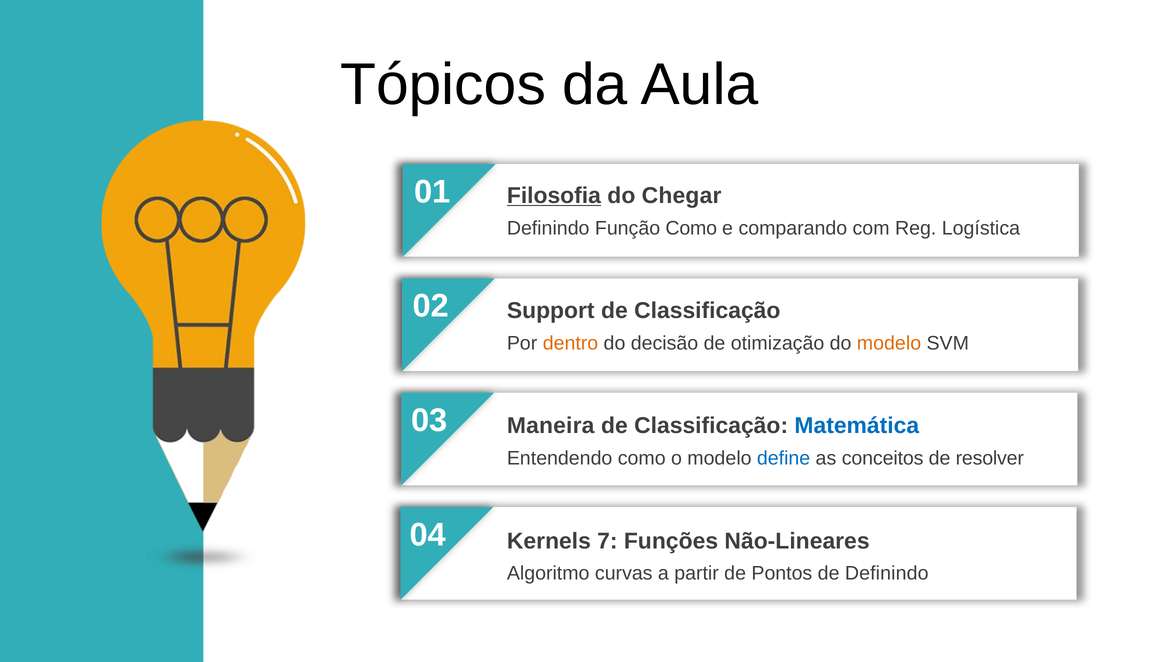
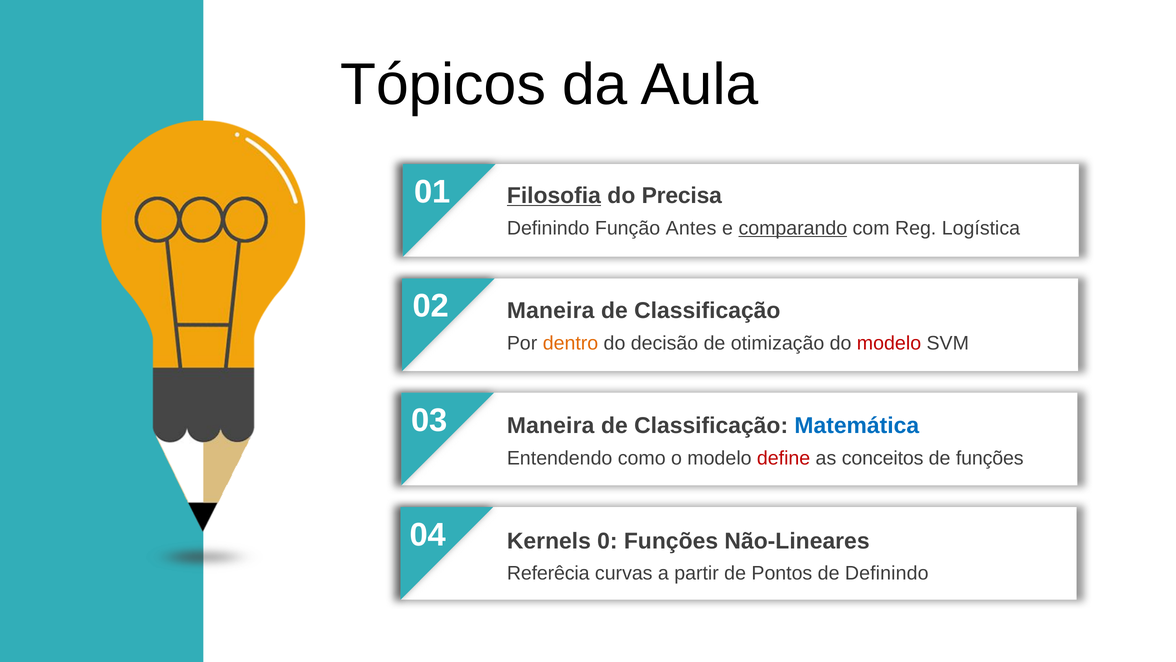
Chegar: Chegar -> Precisa
Função Como: Como -> Antes
comparando underline: none -> present
Support at (551, 311): Support -> Maneira
modelo at (889, 343) colour: orange -> red
define colour: blue -> red
de resolver: resolver -> funções
7: 7 -> 0
Algoritmo: Algoritmo -> Referêcia
